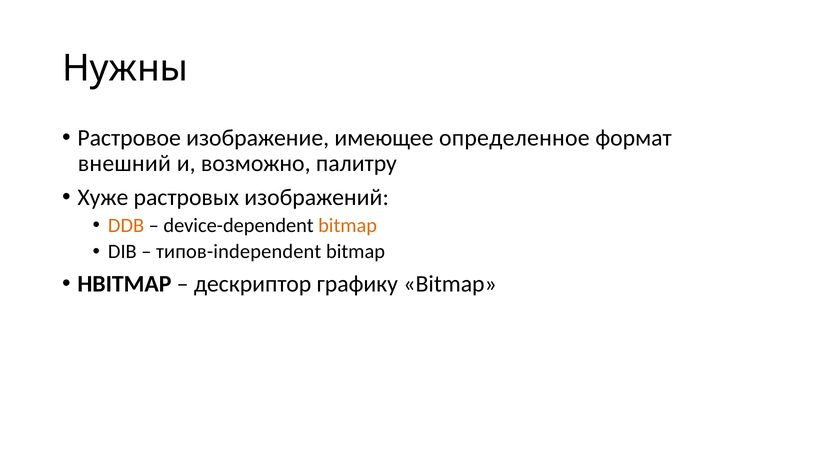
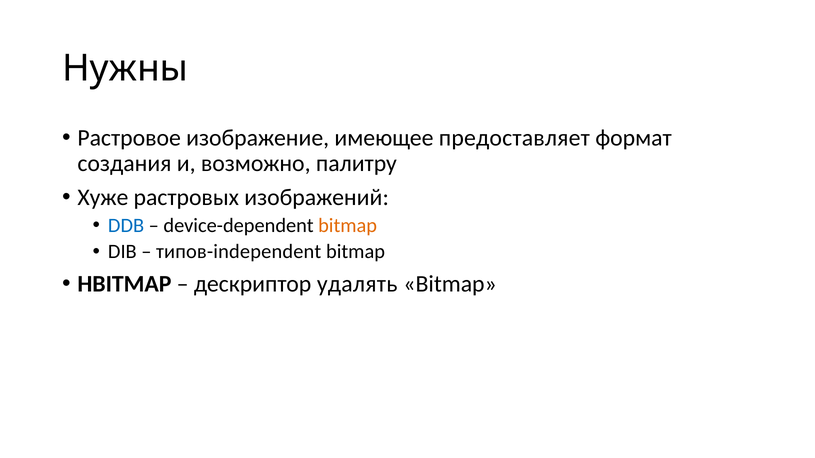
определенное: определенное -> предоставляет
внешний: внешний -> создания
DDB colour: orange -> blue
графику: графику -> удалять
